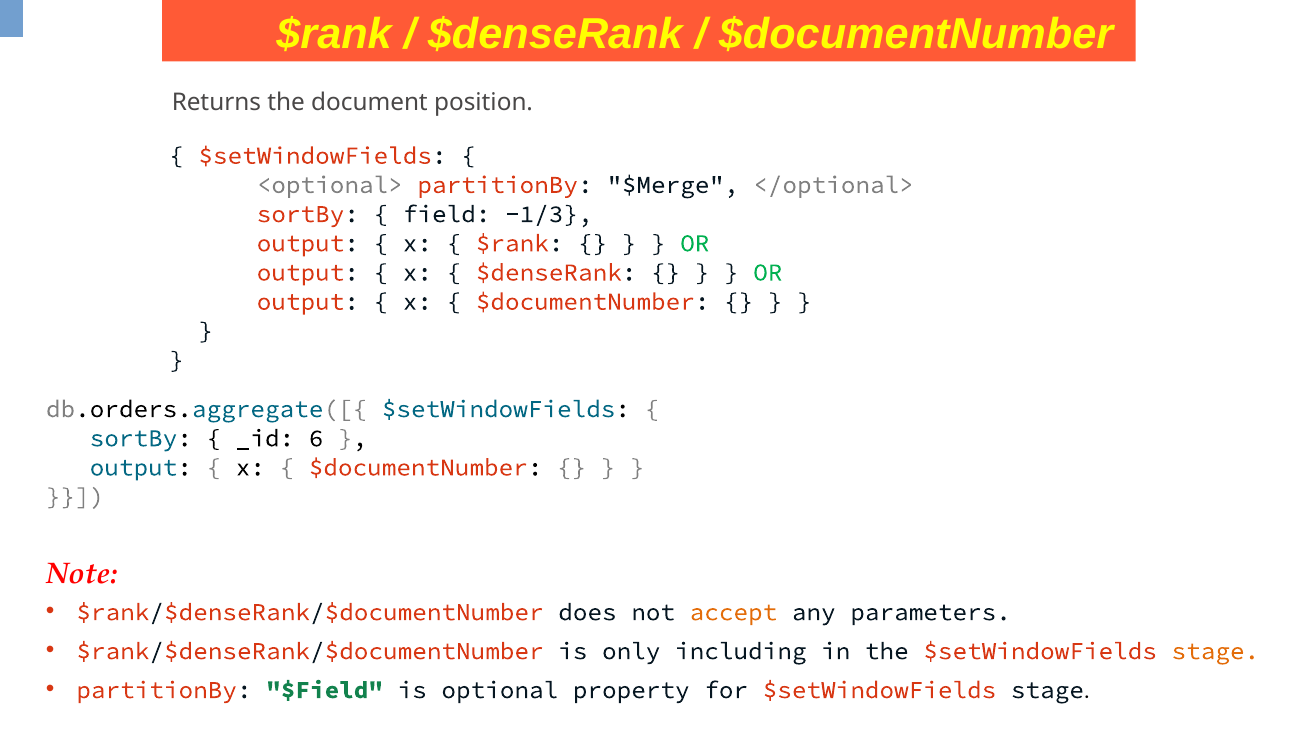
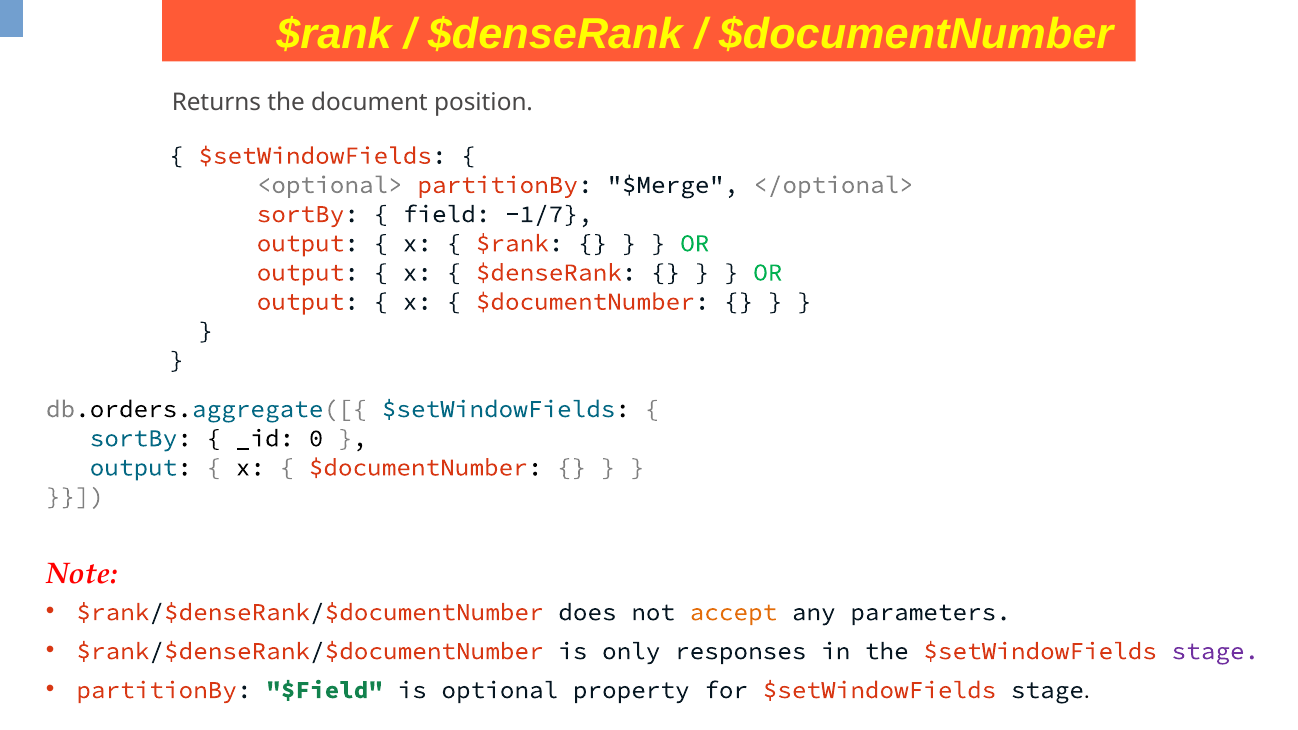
-1/3: -1/3 -> -1/7
6: 6 -> 0
including: including -> responses
stage at (1215, 651) colour: orange -> purple
